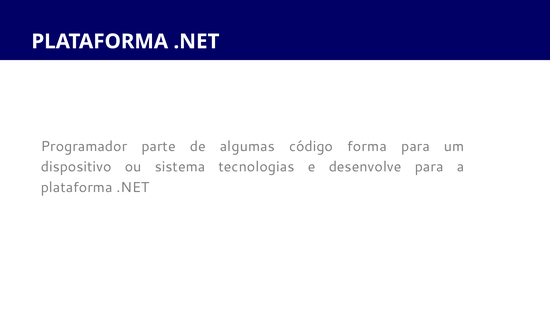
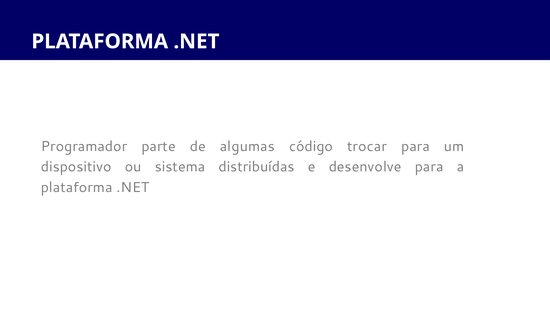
forma: forma -> trocar
tecnologias: tecnologias -> distribuídas
